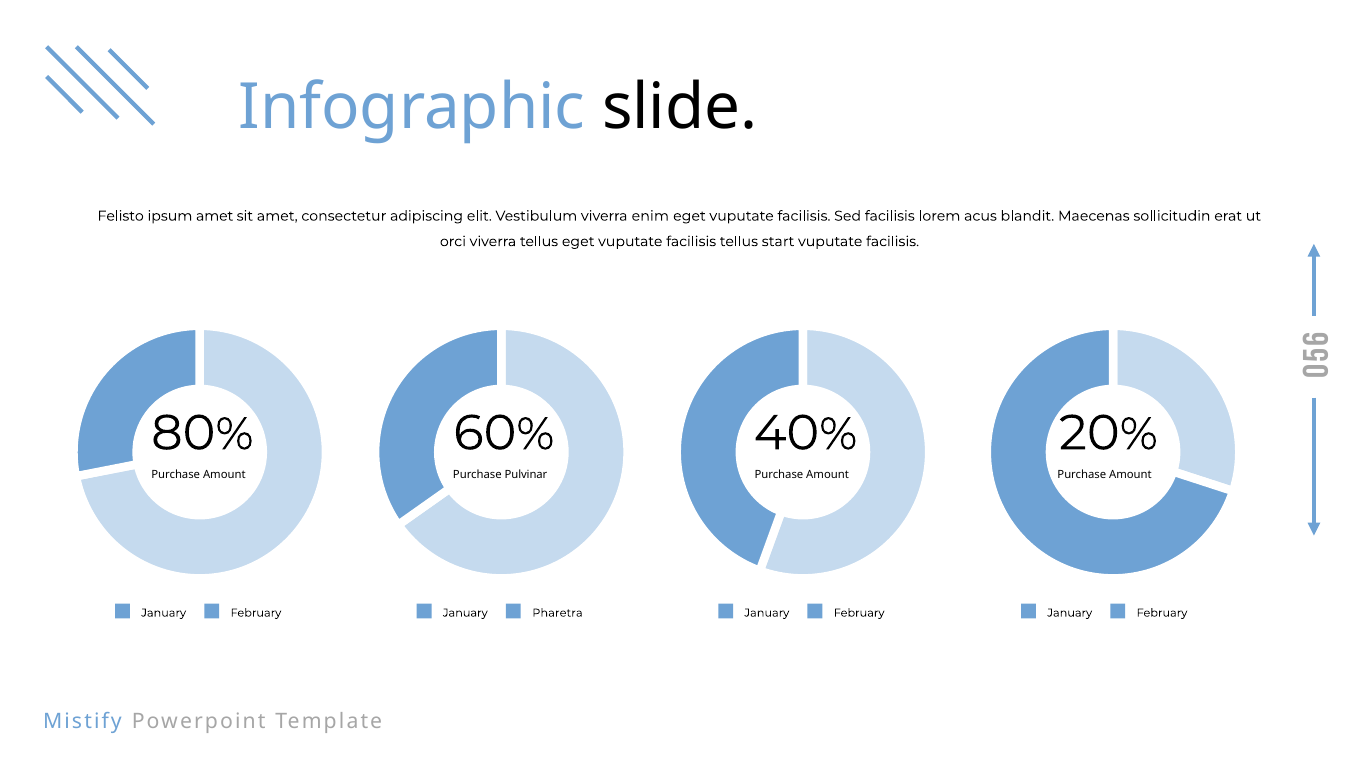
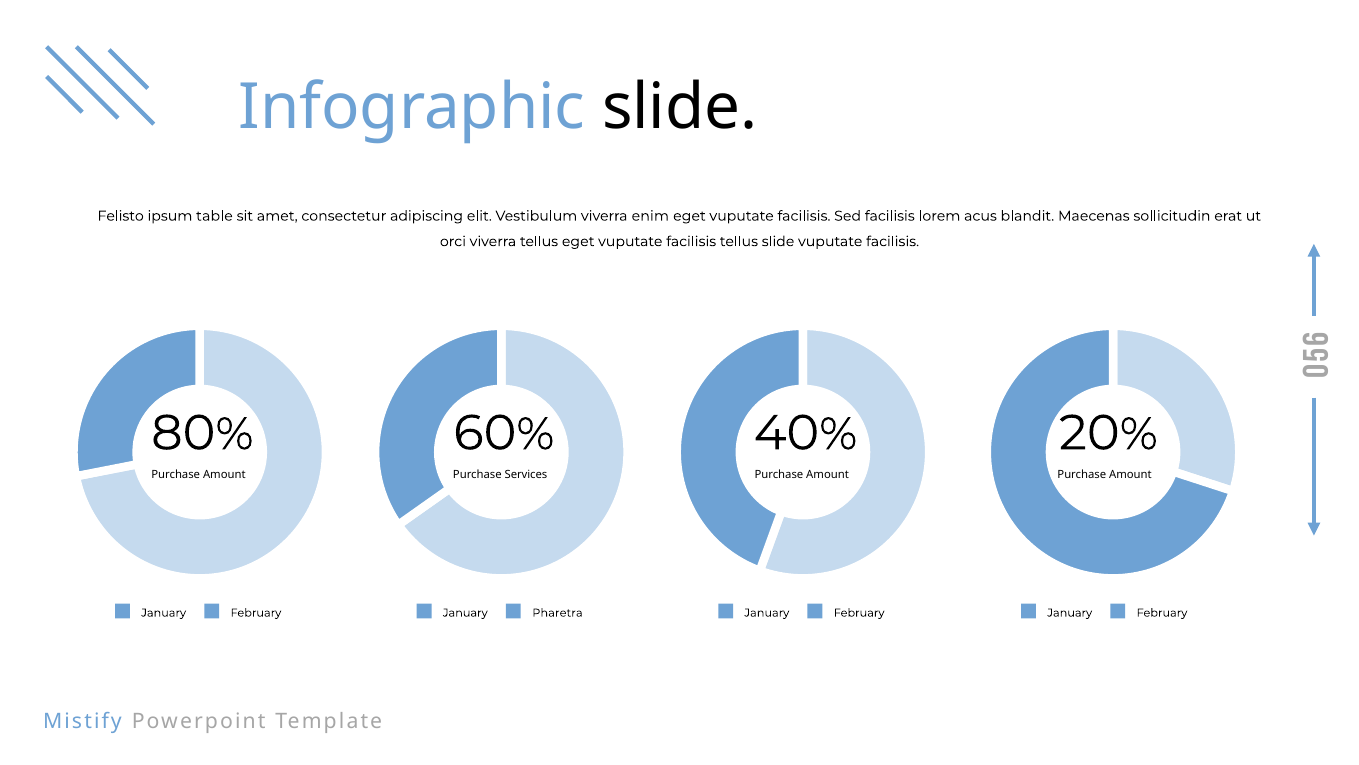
ipsum amet: amet -> table
tellus start: start -> slide
Pulvinar: Pulvinar -> Services
